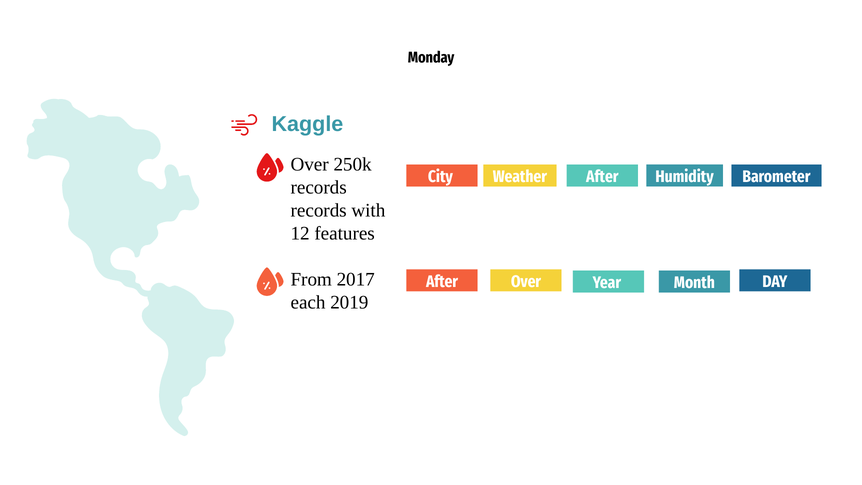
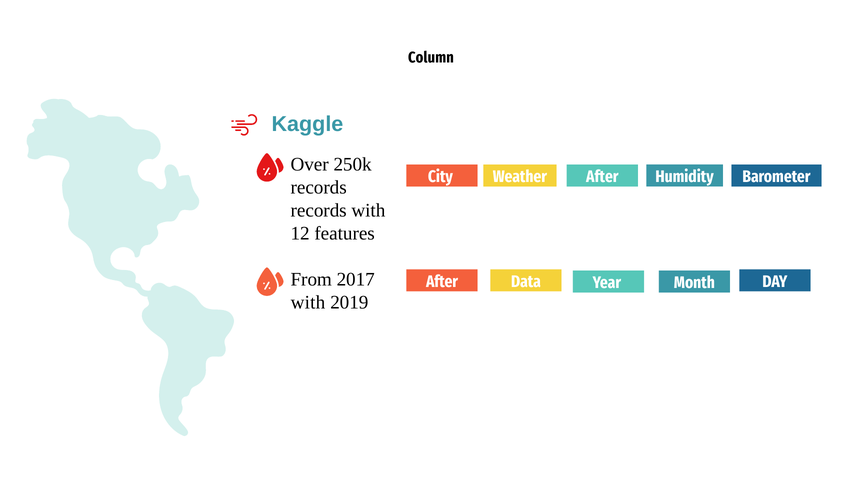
Monday: Monday -> Column
Over at (526, 281): Over -> Data
each at (308, 302): each -> with
